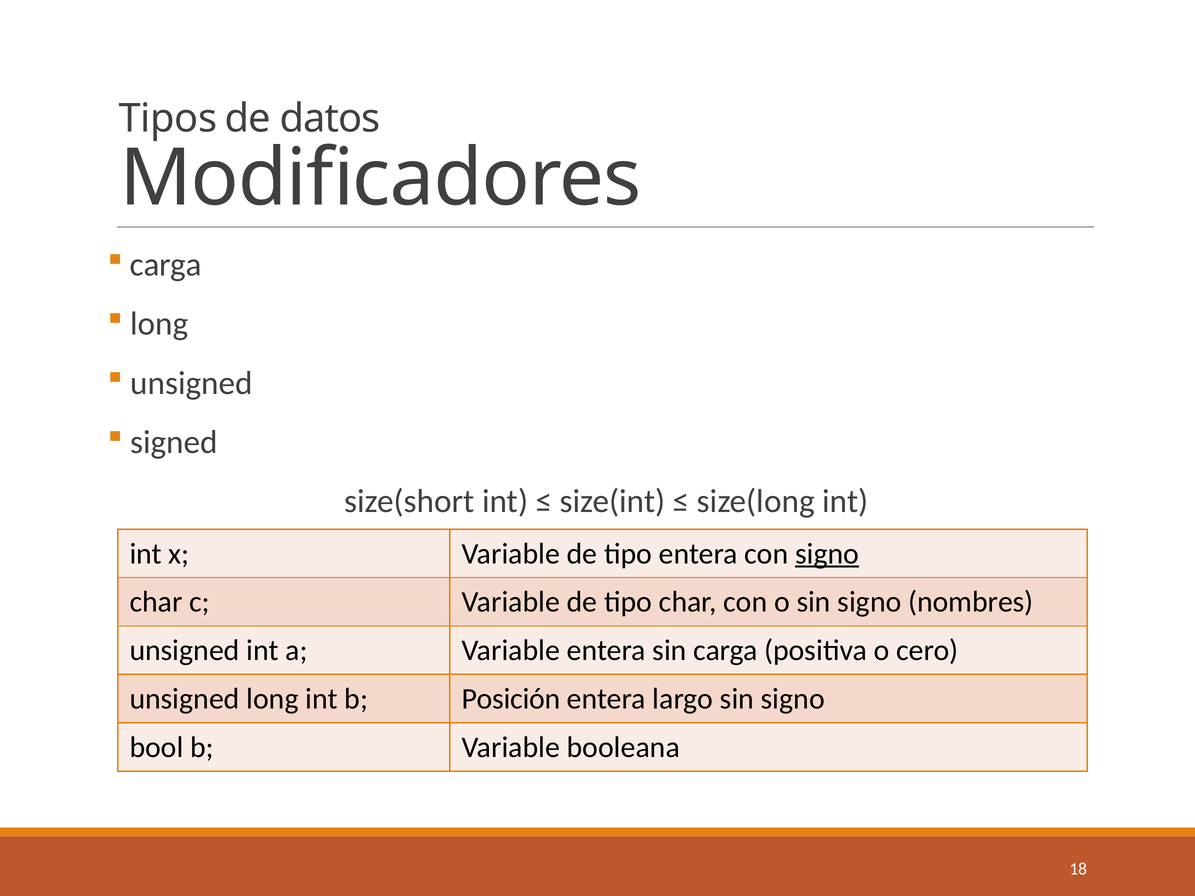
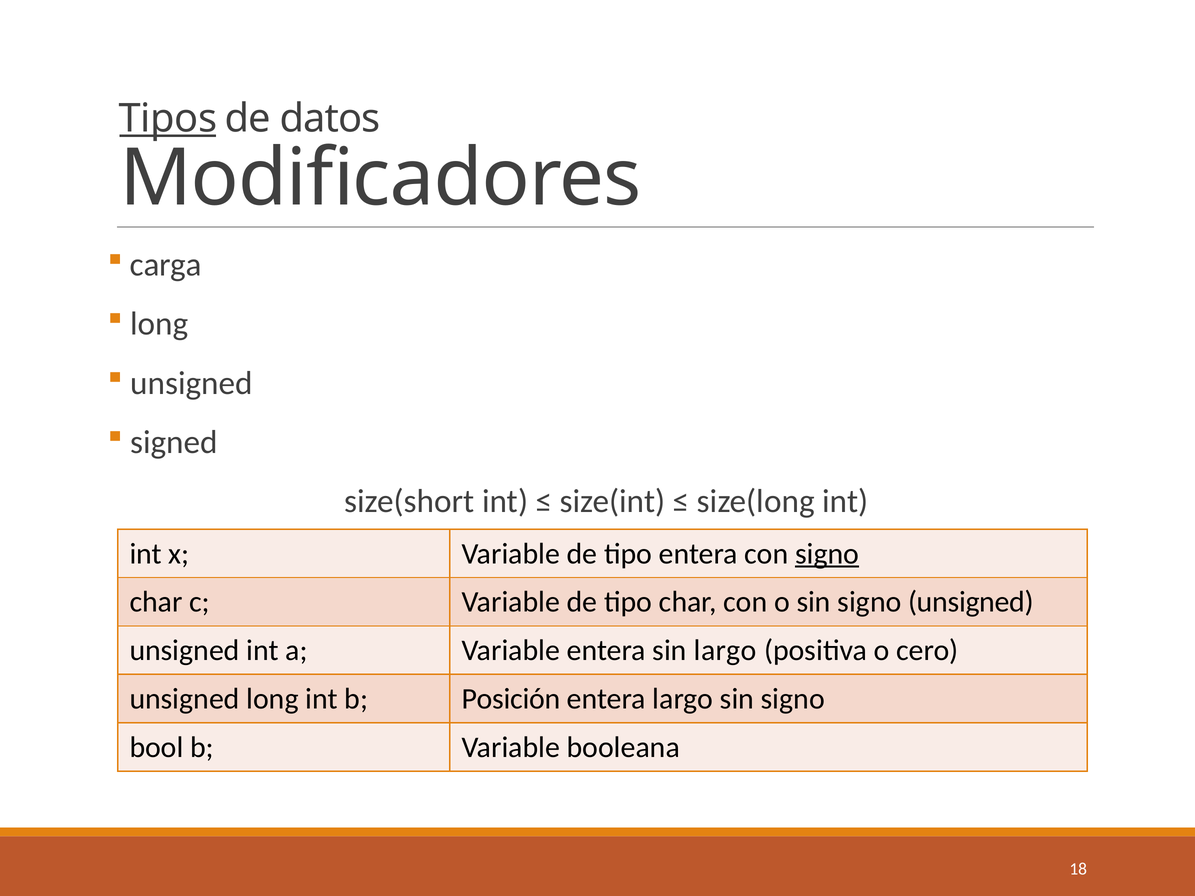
Tipos underline: none -> present
signo nombres: nombres -> unsigned
sin carga: carga -> largo
